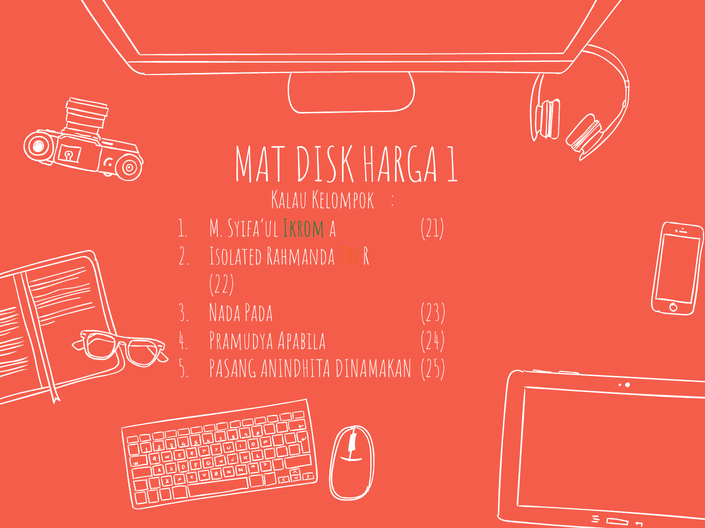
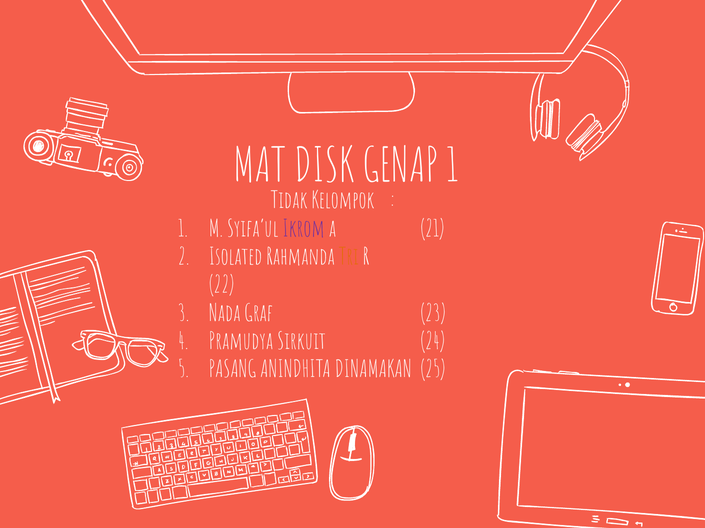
HARGA: HARGA -> GENAP
Kalau: Kalau -> Tidak
Ikrom colour: green -> purple
Pada: Pada -> Graf
Apabila: Apabila -> Sirkuit
